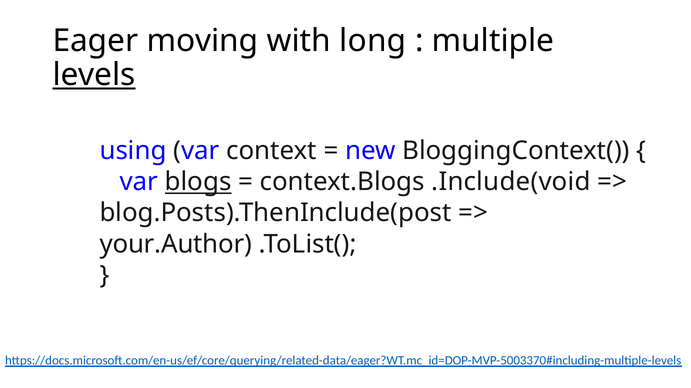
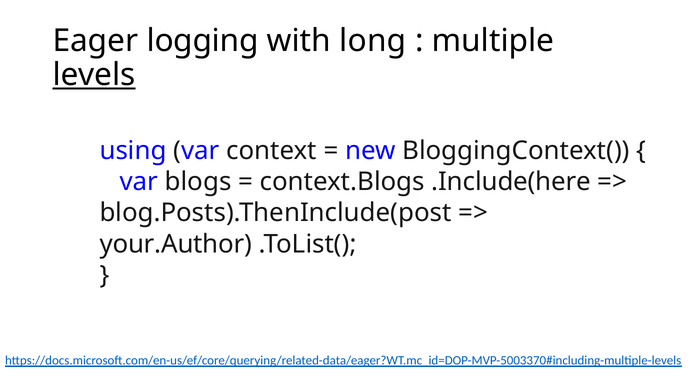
moving: moving -> logging
blogs underline: present -> none
.Include(void: .Include(void -> .Include(here
